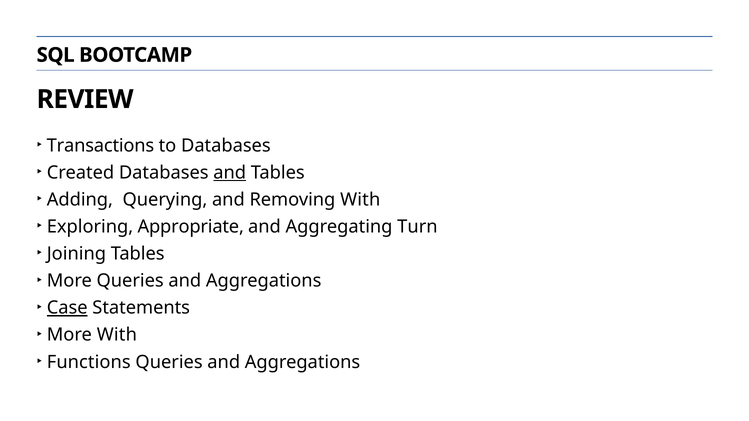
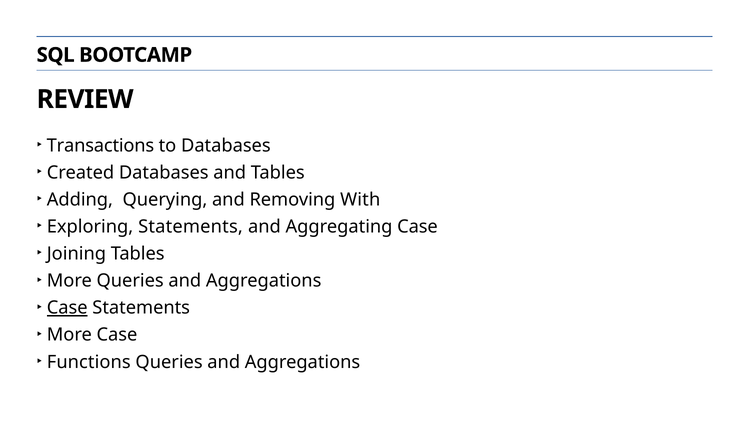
and at (230, 172) underline: present -> none
Exploring Appropriate: Appropriate -> Statements
Aggregating Turn: Turn -> Case
More With: With -> Case
